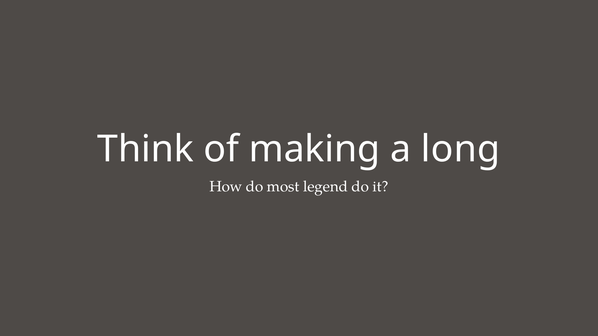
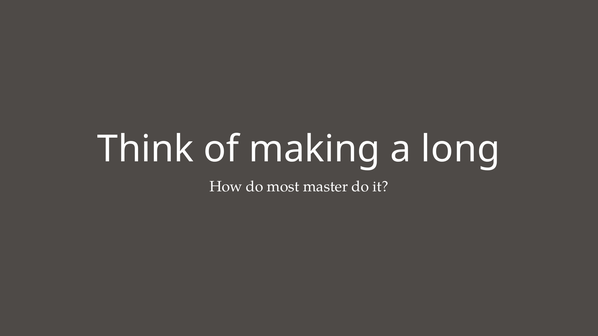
legend: legend -> master
